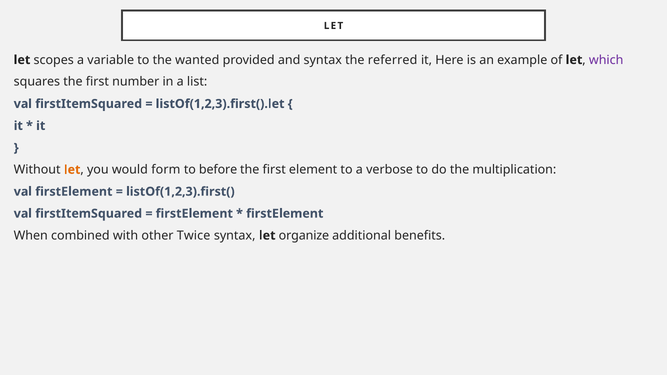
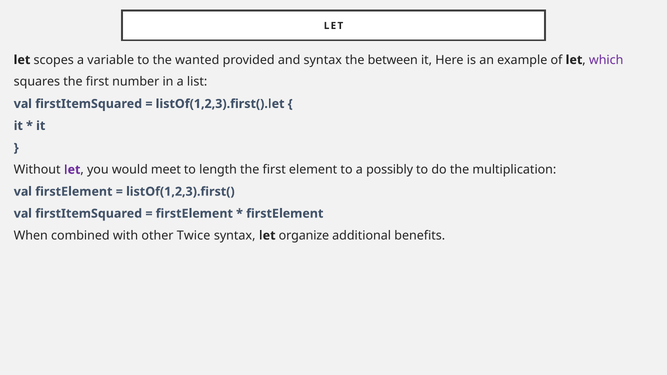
referred: referred -> between
let at (72, 170) colour: orange -> purple
form: form -> meet
before: before -> length
verbose: verbose -> possibly
